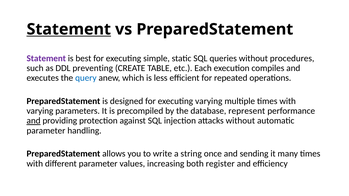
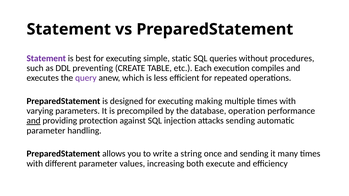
Statement at (69, 29) underline: present -> none
query colour: blue -> purple
executing varying: varying -> making
represent: represent -> operation
attacks without: without -> sending
register: register -> execute
